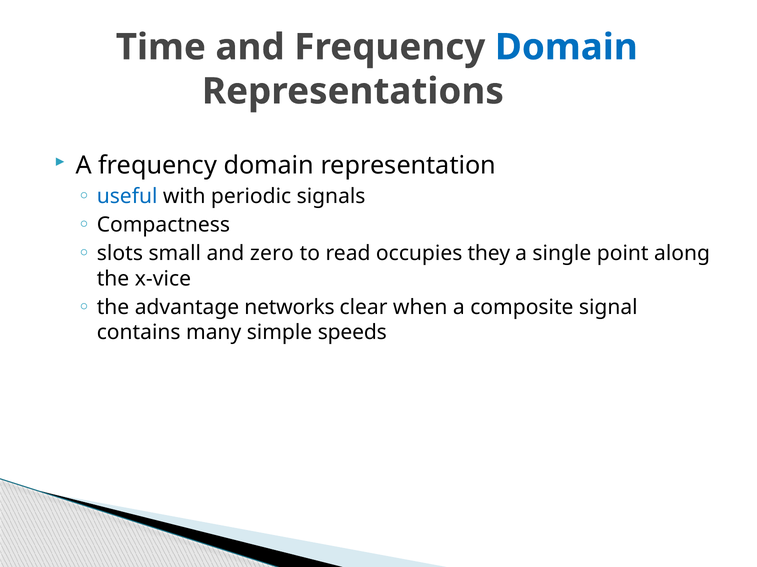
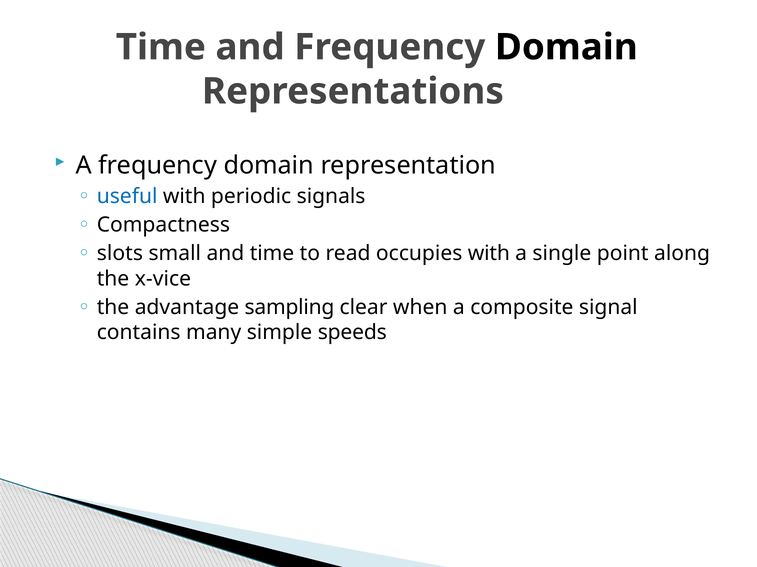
Domain at (566, 47) colour: blue -> black
and zero: zero -> time
occupies they: they -> with
networks: networks -> sampling
